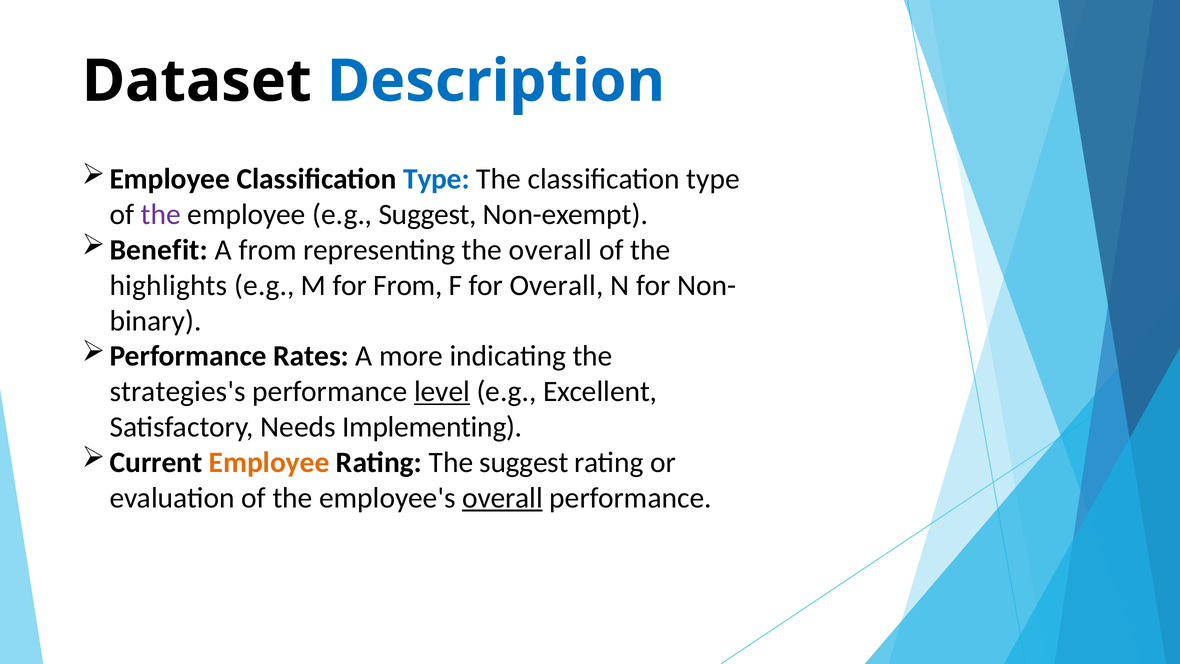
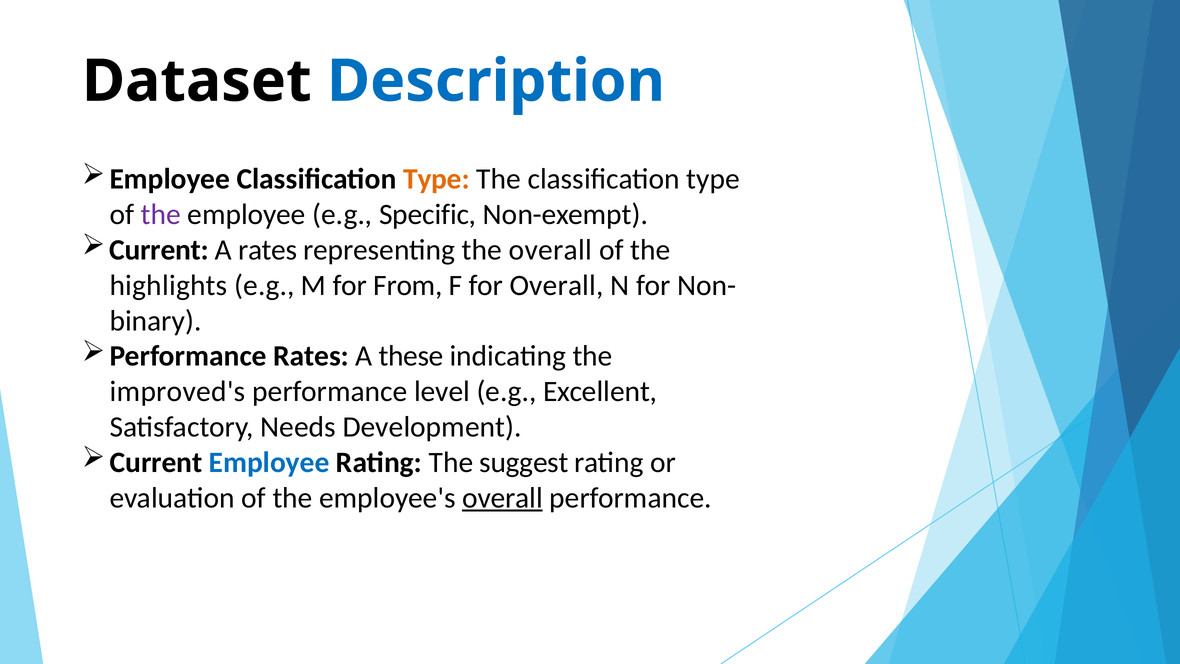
Type at (436, 179) colour: blue -> orange
e.g Suggest: Suggest -> Specific
Benefit at (159, 250): Benefit -> Current
A from: from -> rates
more: more -> these
strategies's: strategies's -> improved's
level underline: present -> none
Implementing: Implementing -> Development
Employee at (269, 462) colour: orange -> blue
